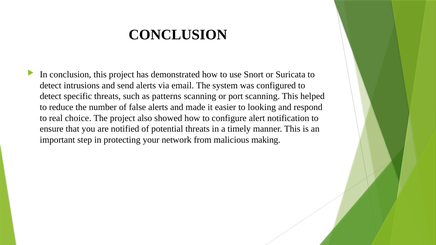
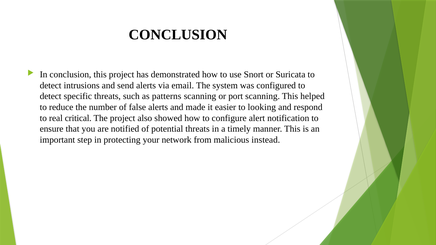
choice: choice -> critical
making: making -> instead
